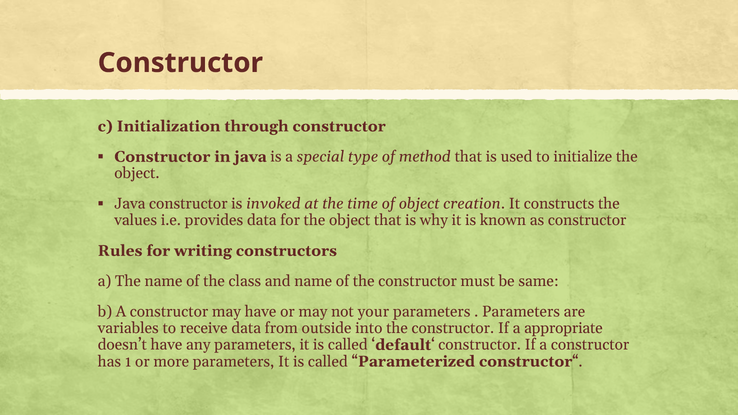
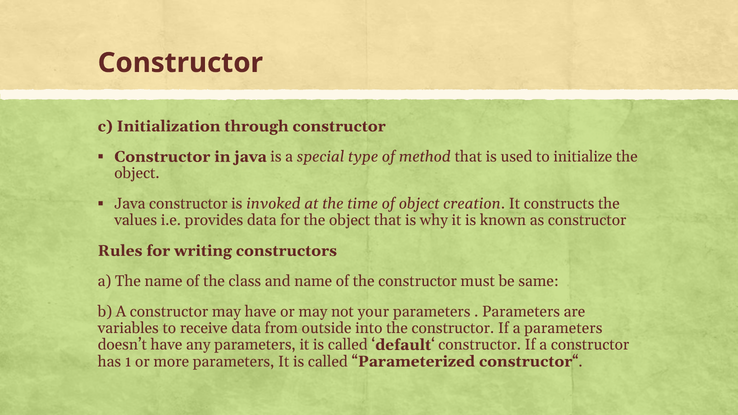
a appropriate: appropriate -> parameters
